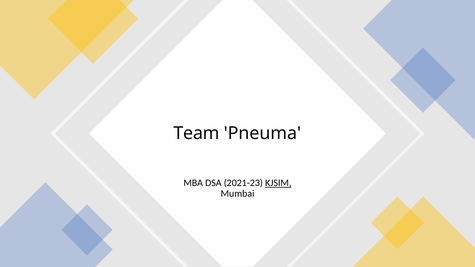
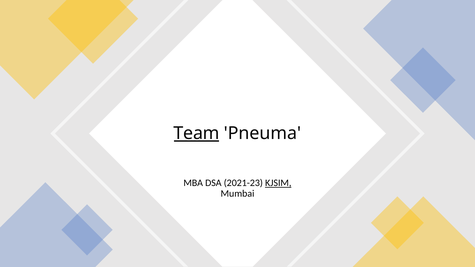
Team underline: none -> present
